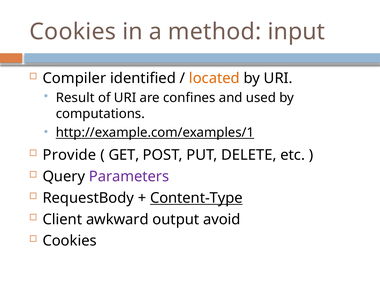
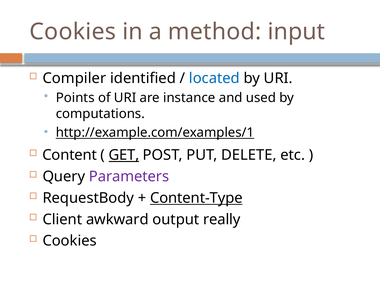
located colour: orange -> blue
Result: Result -> Points
confines: confines -> instance
Provide: Provide -> Content
GET underline: none -> present
avoid: avoid -> really
